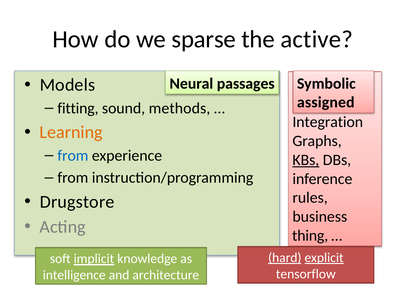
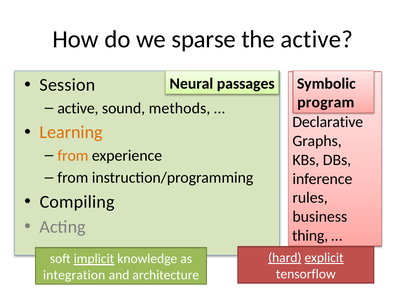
Models: Models -> Session
assigned: assigned -> program
fitting at (78, 108): fitting -> active
Integration: Integration -> Declarative
from at (73, 156) colour: blue -> orange
KBs underline: present -> none
Drugstore: Drugstore -> Compiling
intelligence: intelligence -> integration
